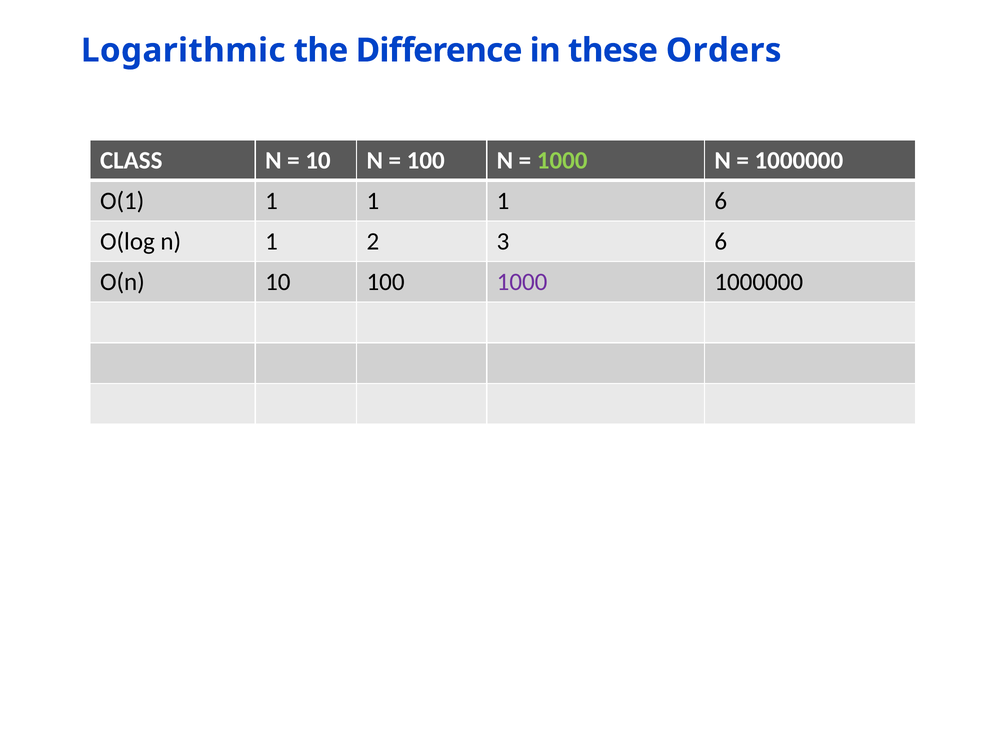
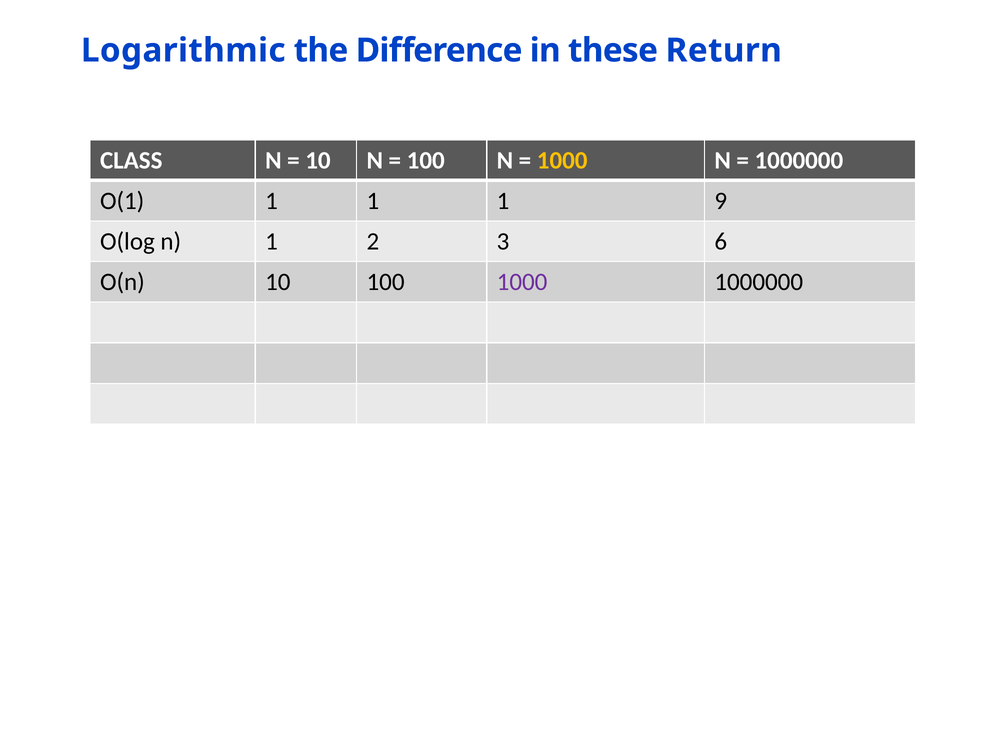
Orders: Orders -> Return
1000 at (562, 160) colour: light green -> yellow
1 6: 6 -> 9
